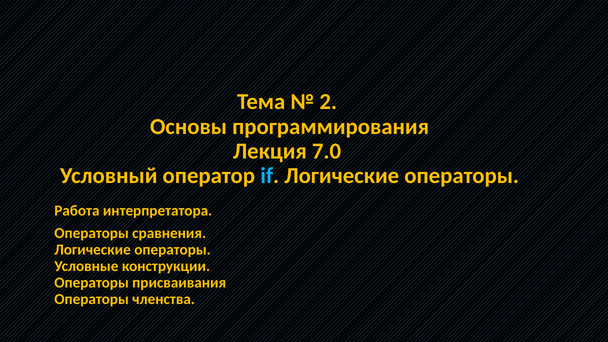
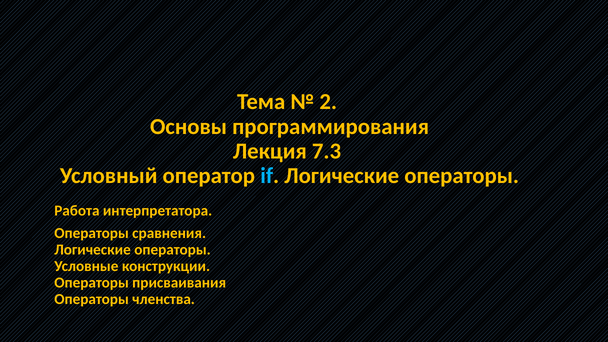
7.0: 7.0 -> 7.3
